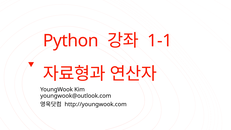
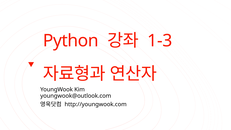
1-1: 1-1 -> 1-3
